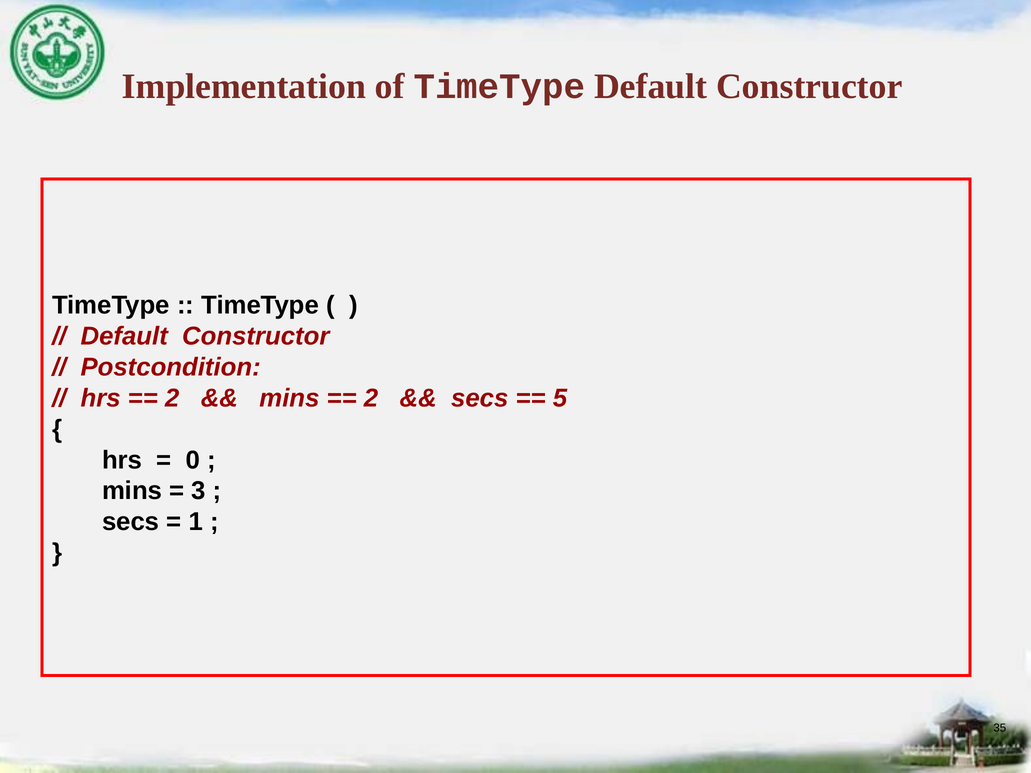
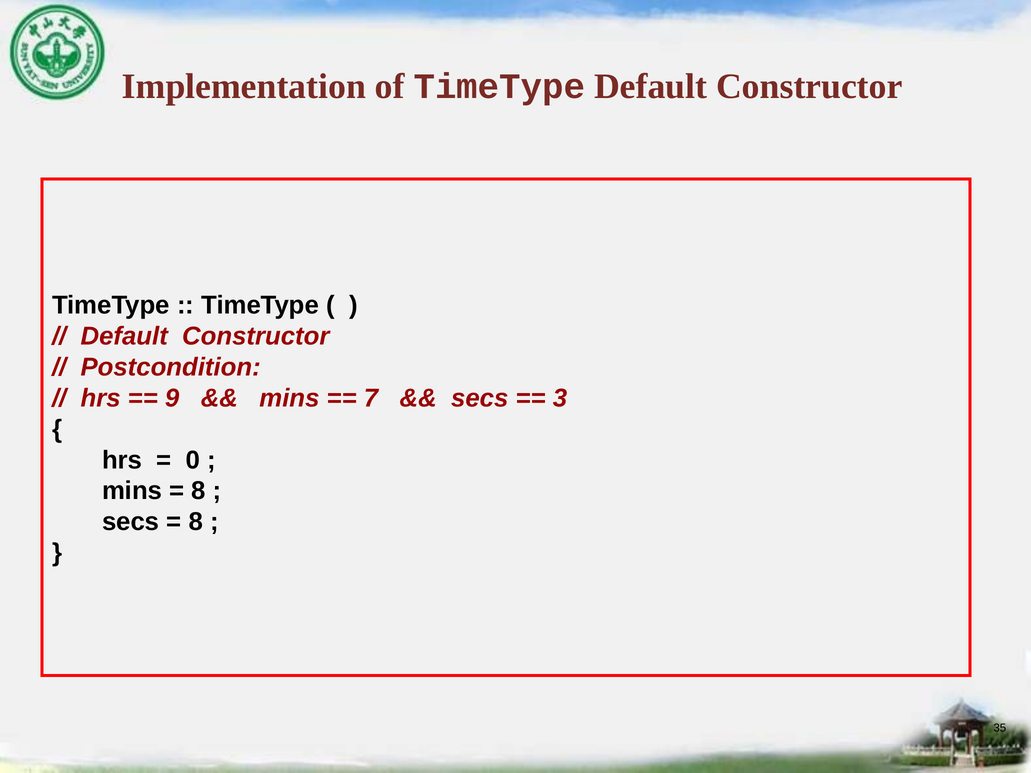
2 at (172, 398): 2 -> 9
2 at (371, 398): 2 -> 7
5: 5 -> 3
3 at (199, 491): 3 -> 8
1 at (196, 522): 1 -> 8
